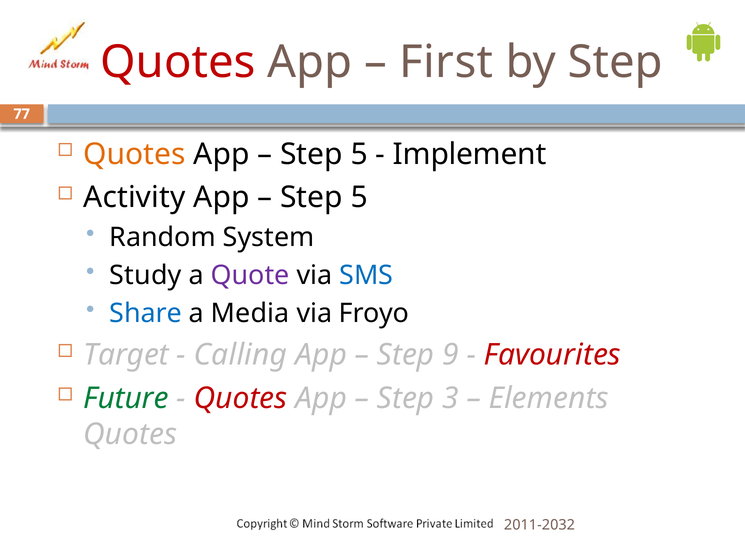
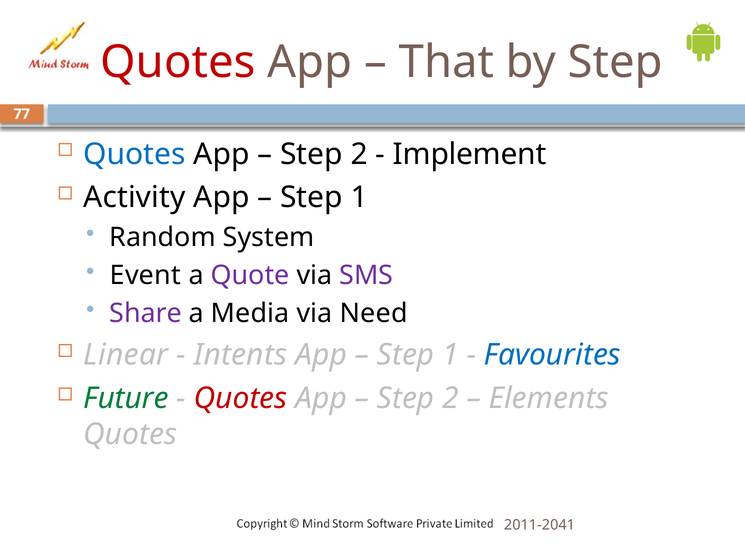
First: First -> That
Quotes at (134, 154) colour: orange -> blue
5 at (359, 154): 5 -> 2
5 at (359, 197): 5 -> 1
Study: Study -> Event
SMS colour: blue -> purple
Share colour: blue -> purple
Froyo: Froyo -> Need
Target: Target -> Linear
Calling: Calling -> Intents
9 at (450, 355): 9 -> 1
Favourites colour: red -> blue
3 at (450, 398): 3 -> 2
2011-2032: 2011-2032 -> 2011-2041
